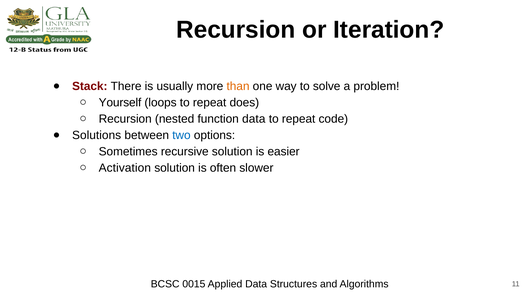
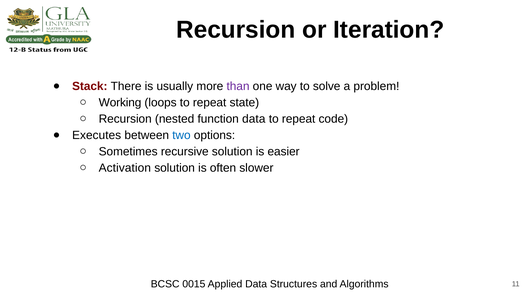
than colour: orange -> purple
Yourself: Yourself -> Working
does: does -> state
Solutions: Solutions -> Executes
